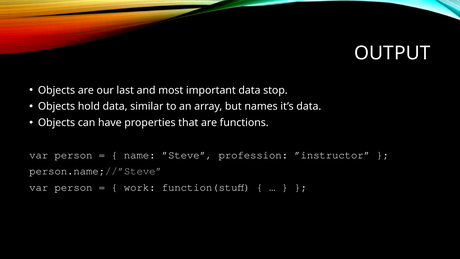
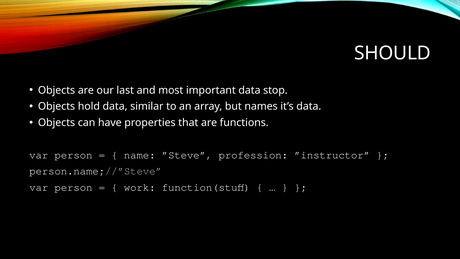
OUTPUT: OUTPUT -> SHOULD
